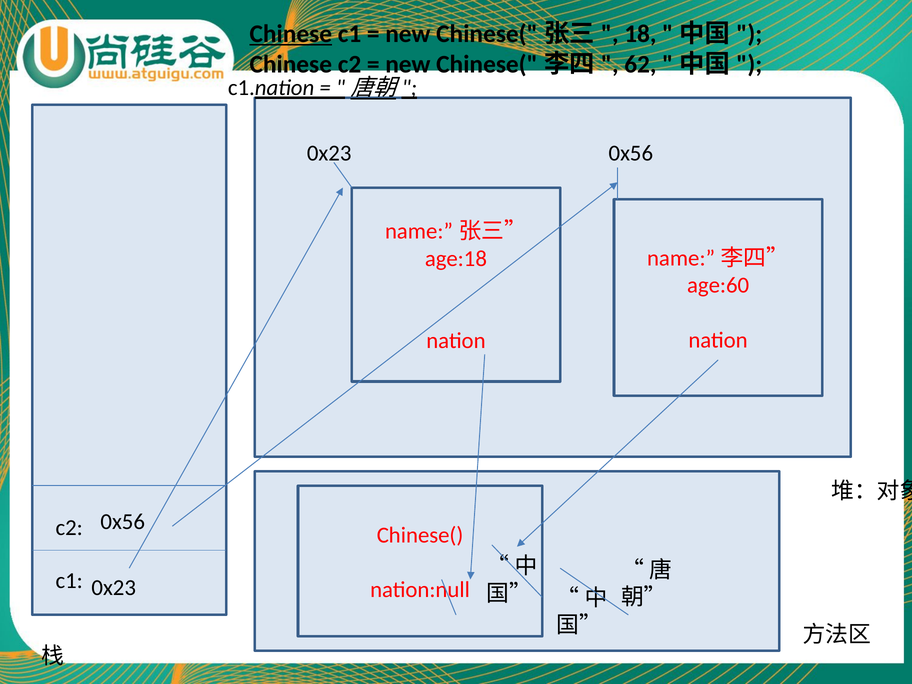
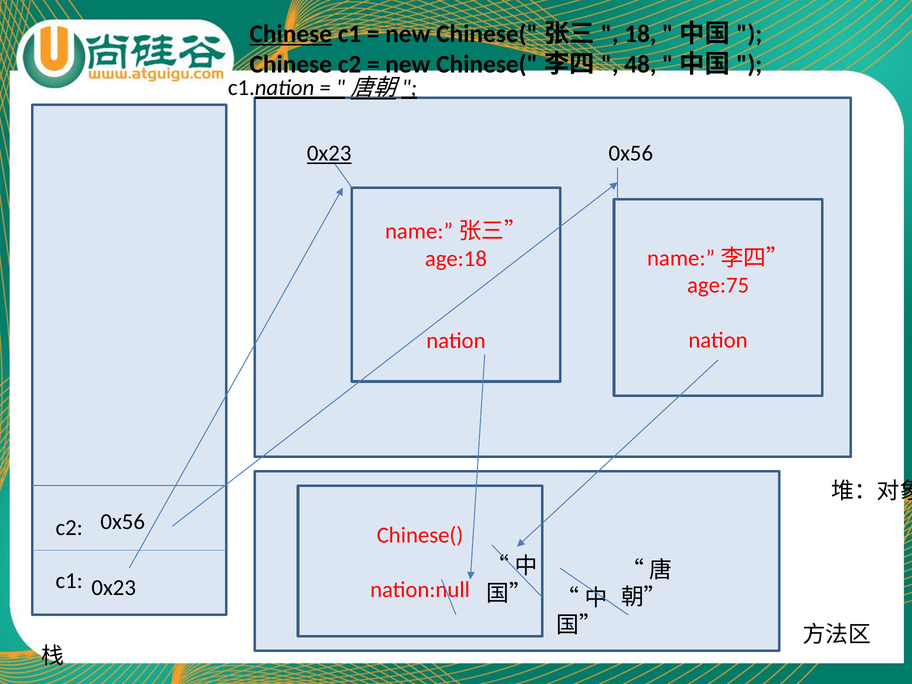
62: 62 -> 48
0x23 at (329, 153) underline: none -> present
age:60: age:60 -> age:75
